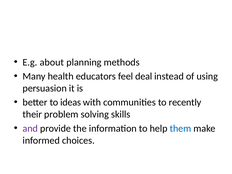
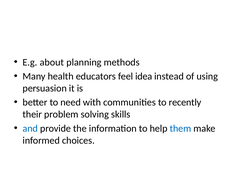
deal: deal -> idea
ideas: ideas -> need
and colour: purple -> blue
